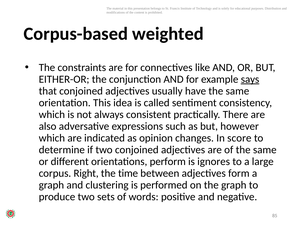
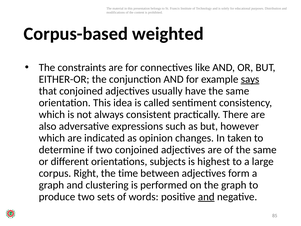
score: score -> taken
perform: perform -> subjects
ignores: ignores -> highest
and at (206, 196) underline: none -> present
